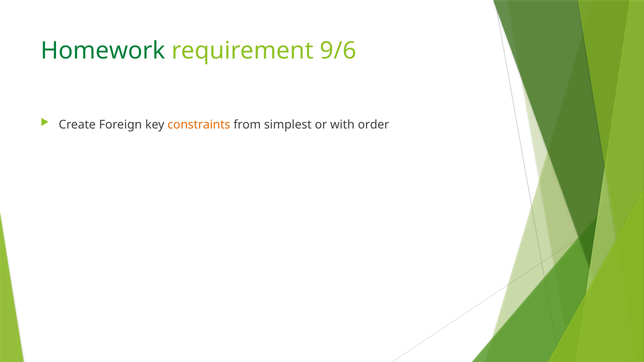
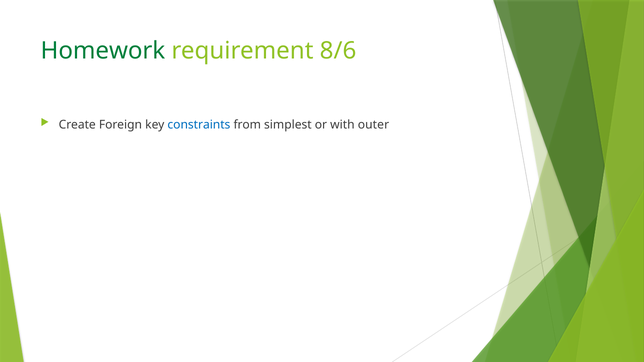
9/6: 9/6 -> 8/6
constraints colour: orange -> blue
order: order -> outer
